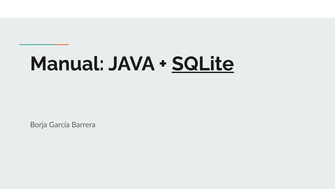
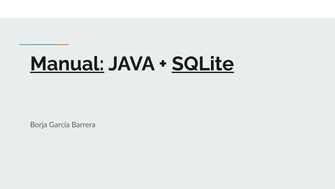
Manual underline: none -> present
